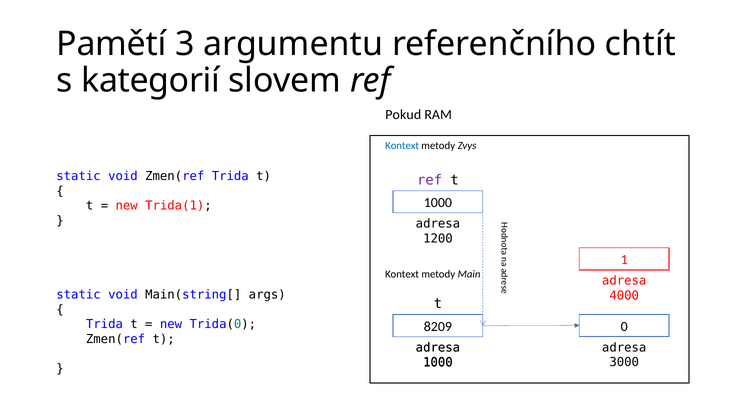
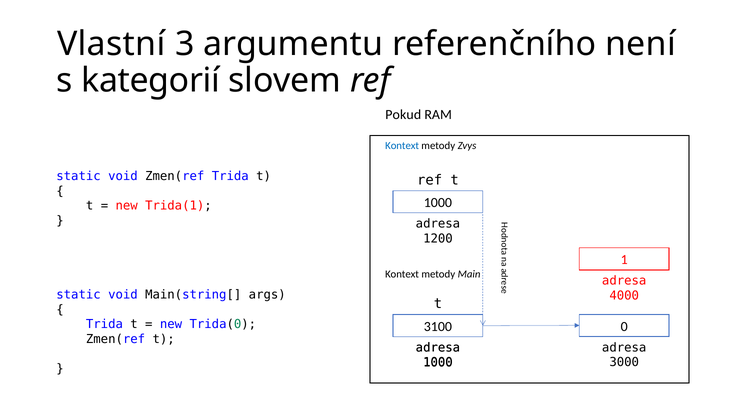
Pamětí: Pamětí -> Vlastní
chtít: chtít -> není
ref at (430, 180) colour: purple -> black
8209: 8209 -> 3100
